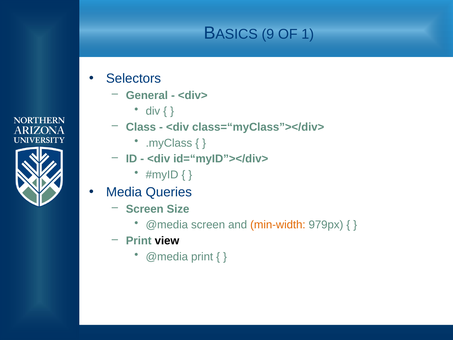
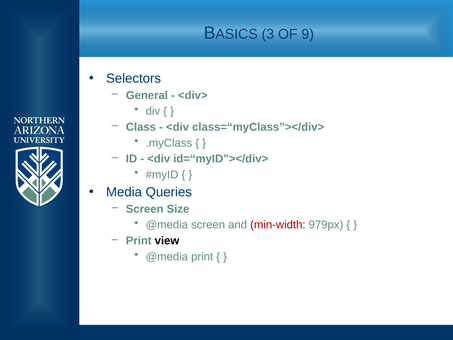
9: 9 -> 3
1: 1 -> 9
min-width colour: orange -> red
